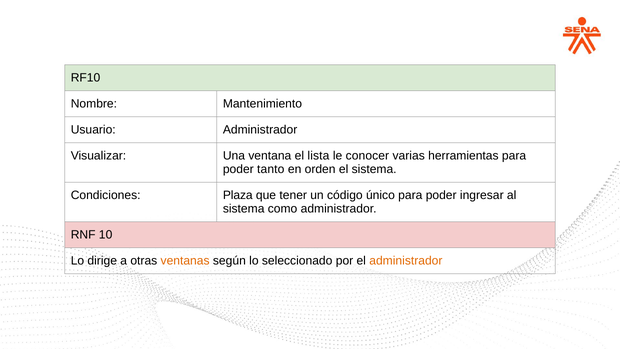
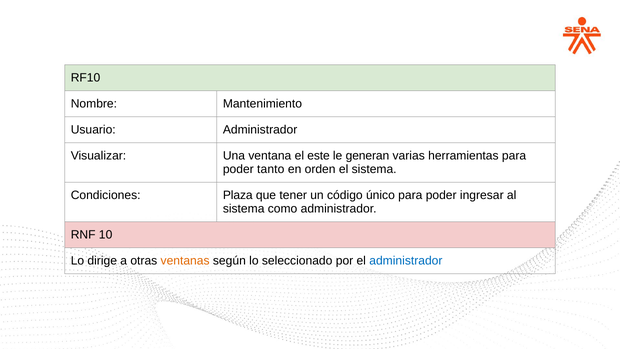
lista: lista -> este
conocer: conocer -> generan
administrador at (406, 261) colour: orange -> blue
